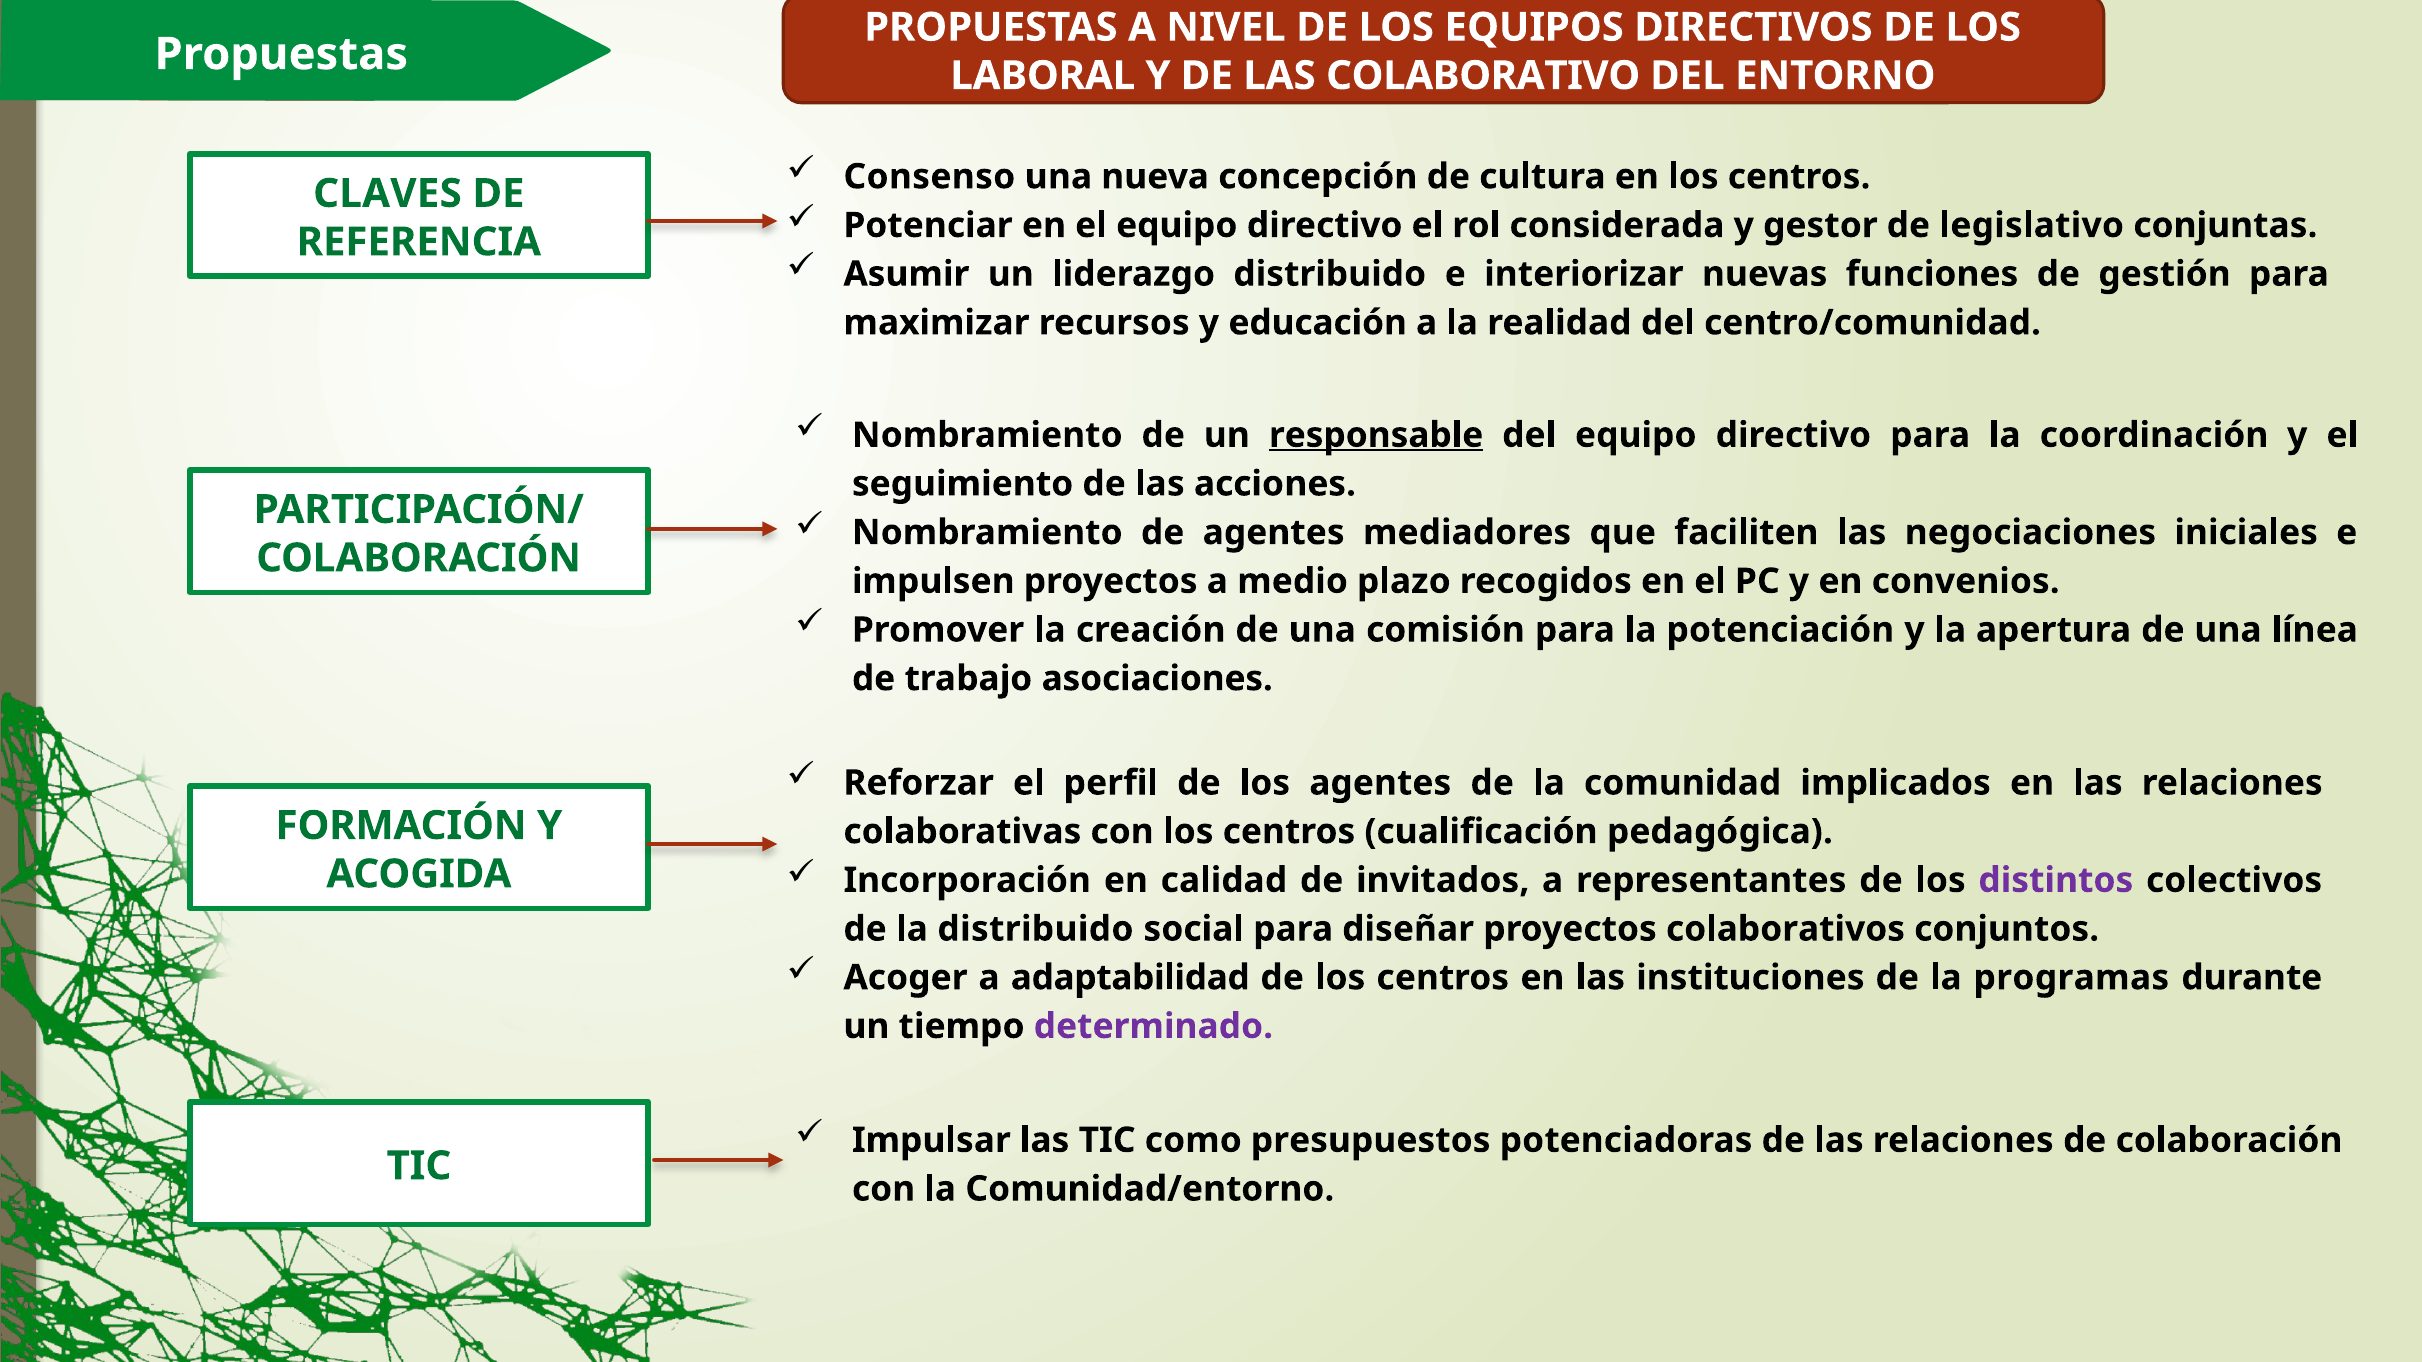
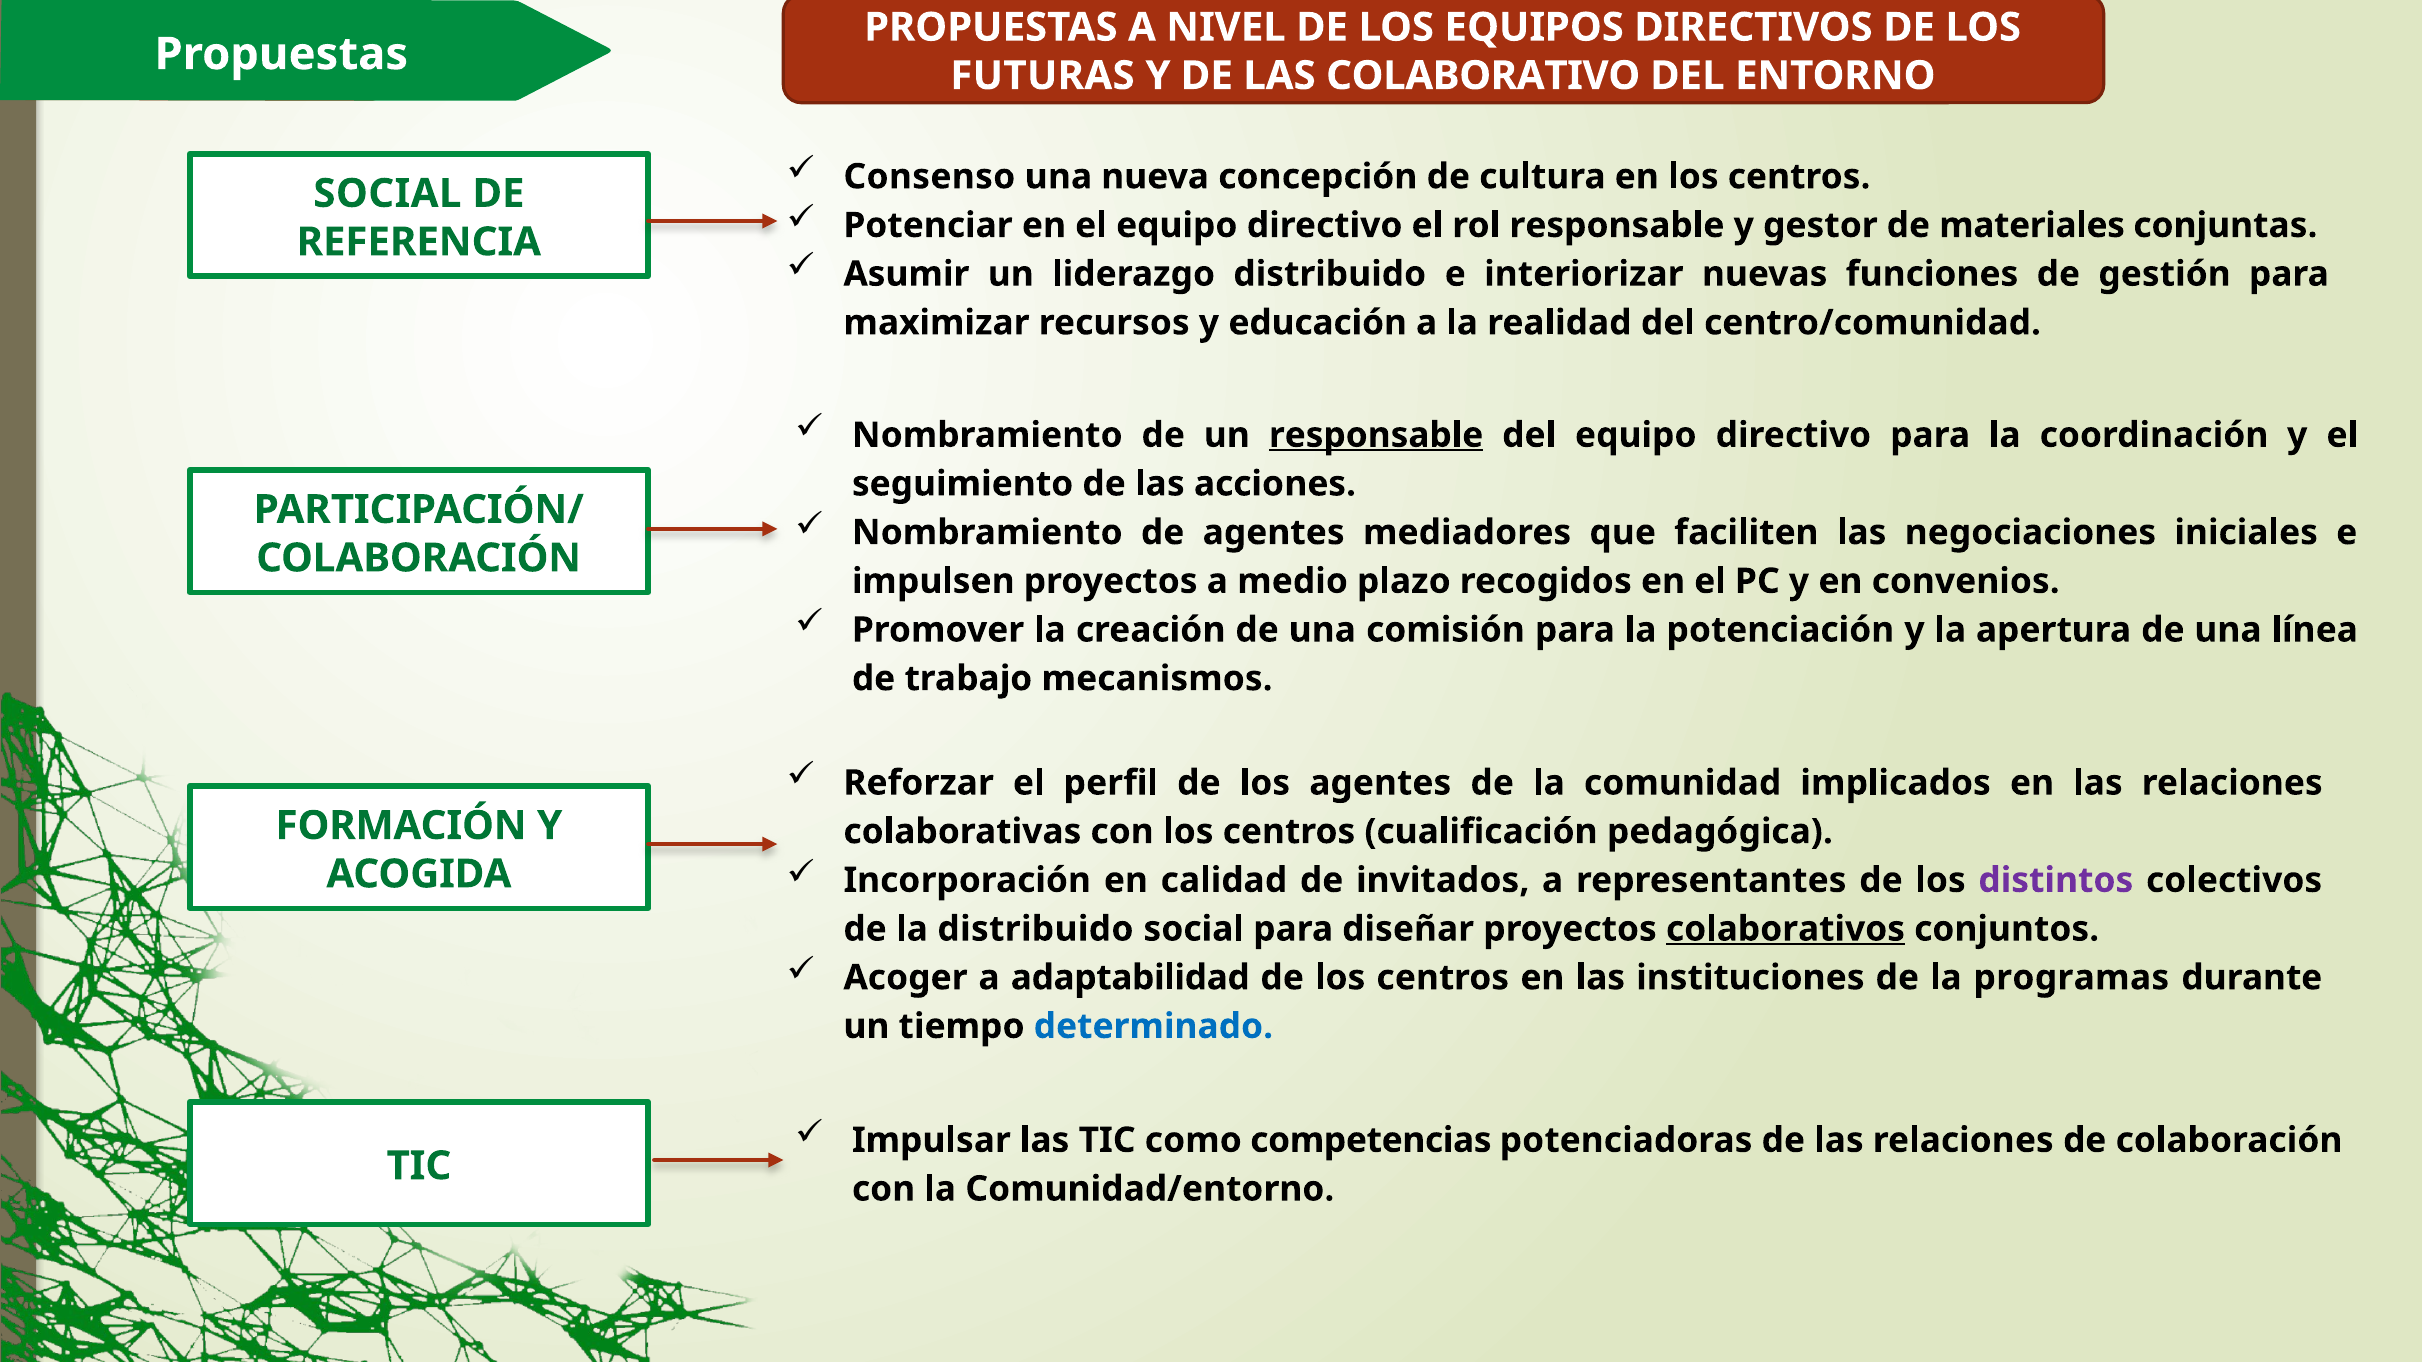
LABORAL: LABORAL -> FUTURAS
CLAVES at (388, 194): CLAVES -> SOCIAL
rol considerada: considerada -> responsable
legislativo: legislativo -> materiales
asociaciones: asociaciones -> mecanismos
colaborativos underline: none -> present
determinado colour: purple -> blue
presupuestos: presupuestos -> competencias
